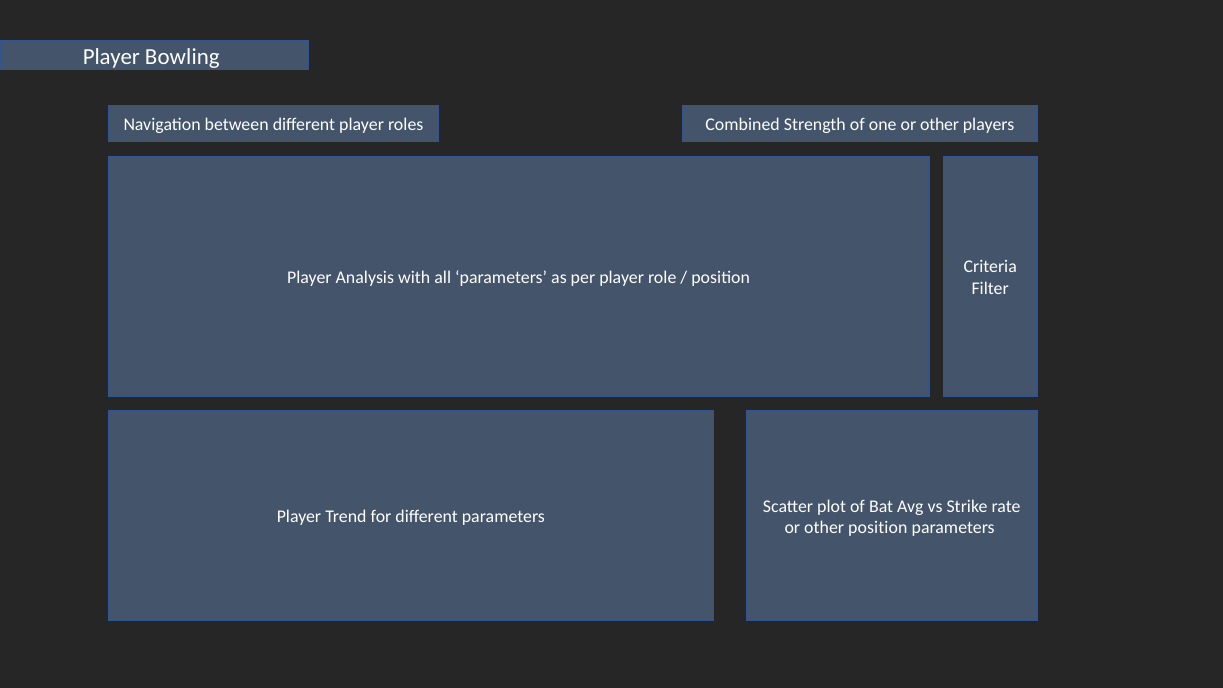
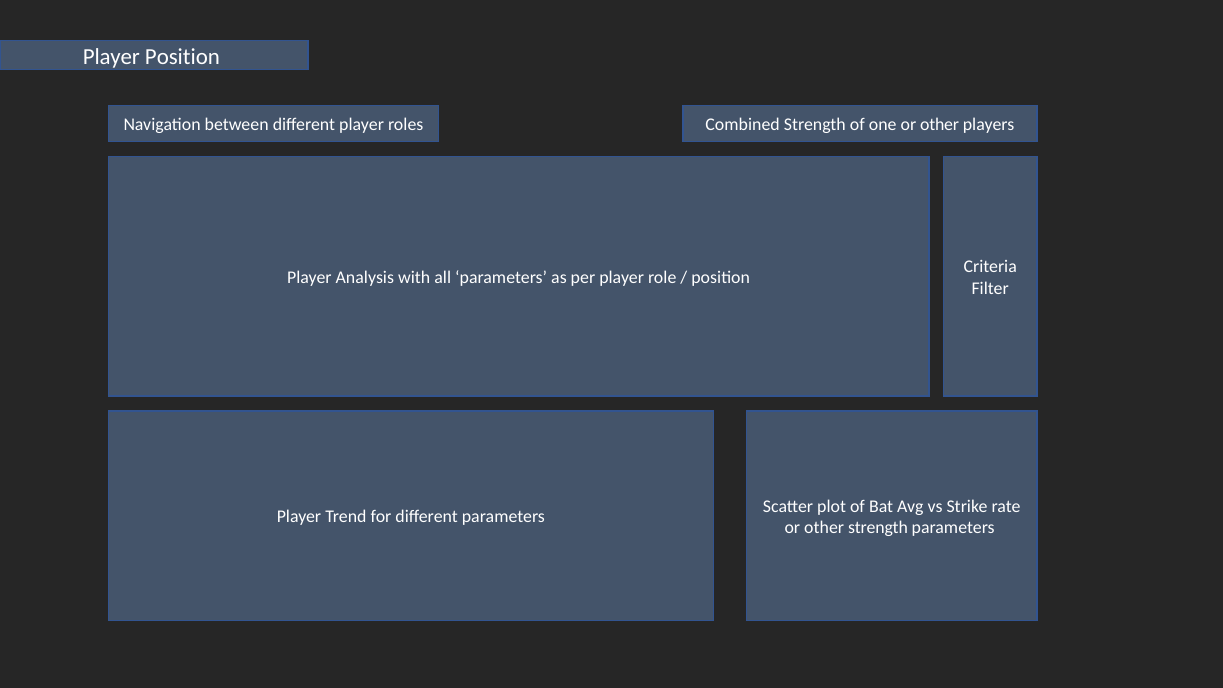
Player Bowling: Bowling -> Position
other position: position -> strength
